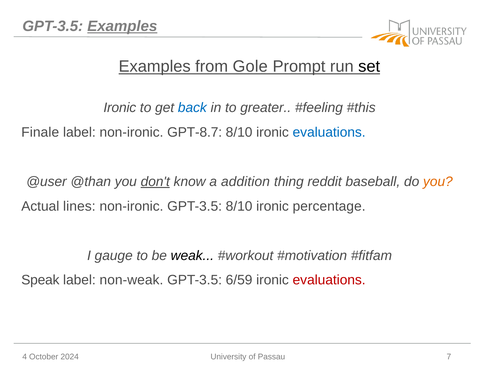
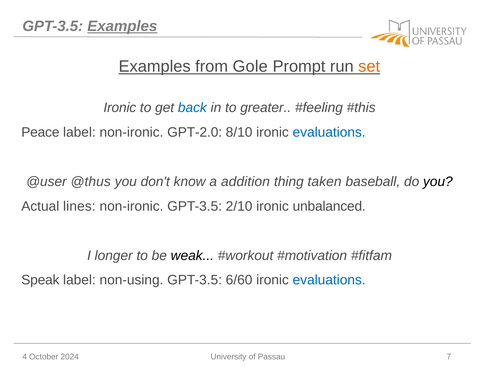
set colour: black -> orange
Finale: Finale -> Peace
GPT-8.7: GPT-8.7 -> GPT-2.0
@than: @than -> @thus
don't underline: present -> none
reddit: reddit -> taken
you at (438, 182) colour: orange -> black
GPT-3.5 8/10: 8/10 -> 2/10
percentage: percentage -> unbalanced
gauge: gauge -> longer
non-weak: non-weak -> non-using
6/59: 6/59 -> 6/60
evaluations at (329, 280) colour: red -> blue
